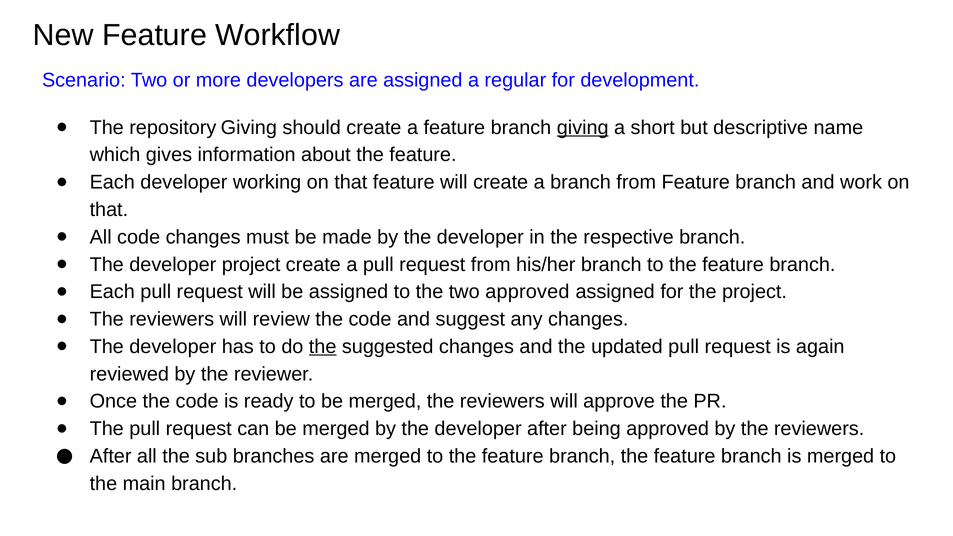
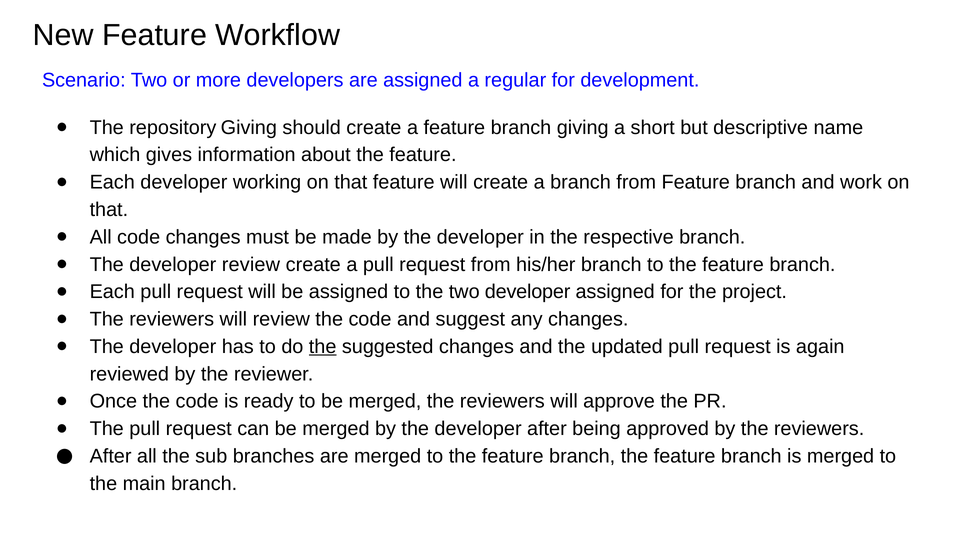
giving at (583, 128) underline: present -> none
developer project: project -> review
two approved: approved -> developer
